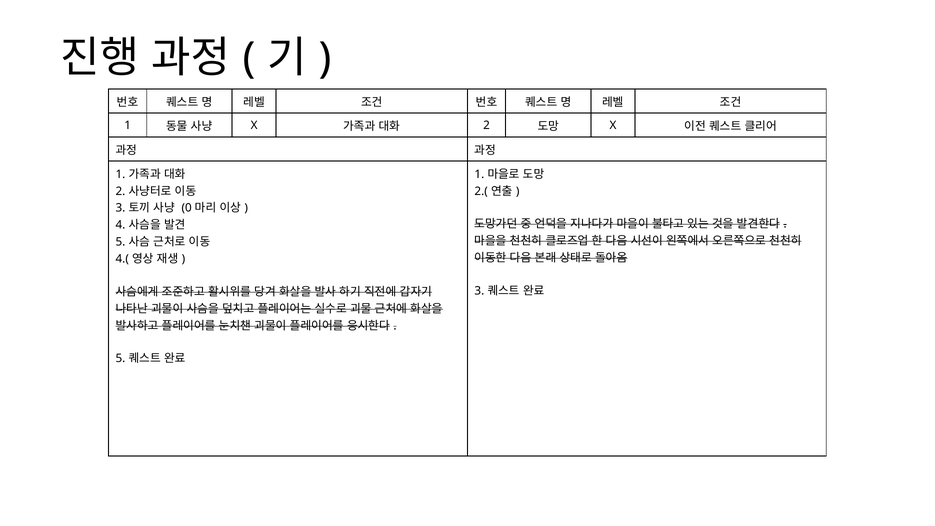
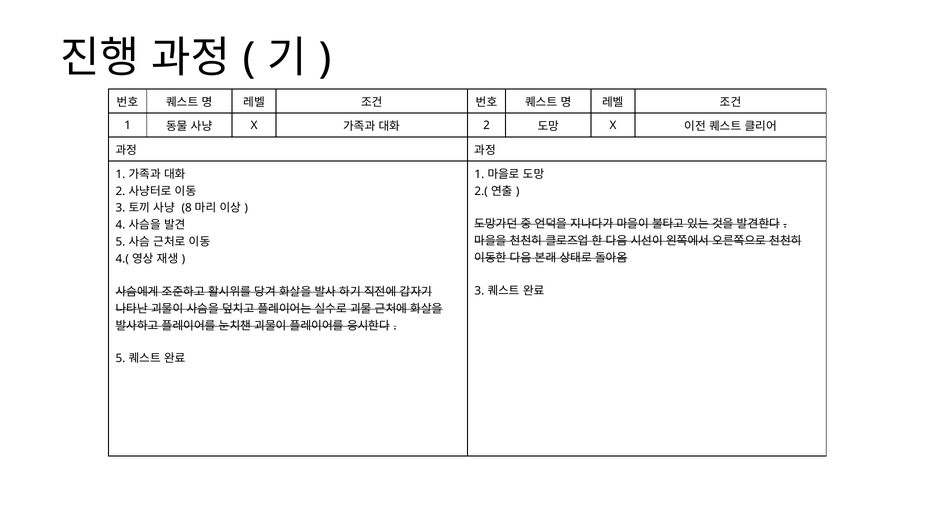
0: 0 -> 8
